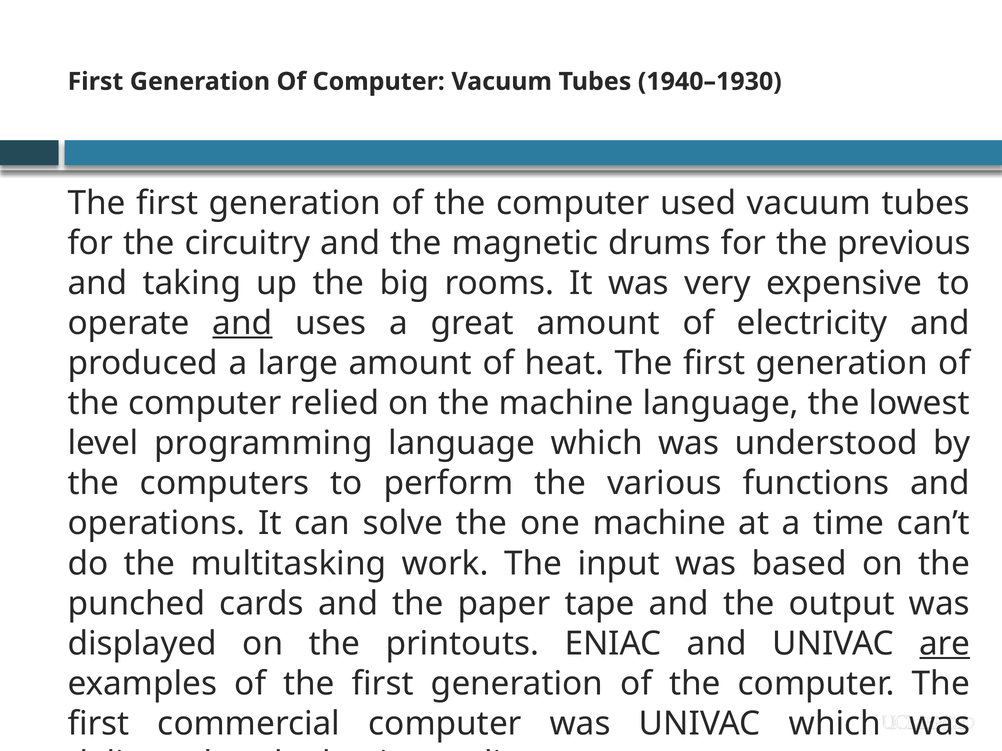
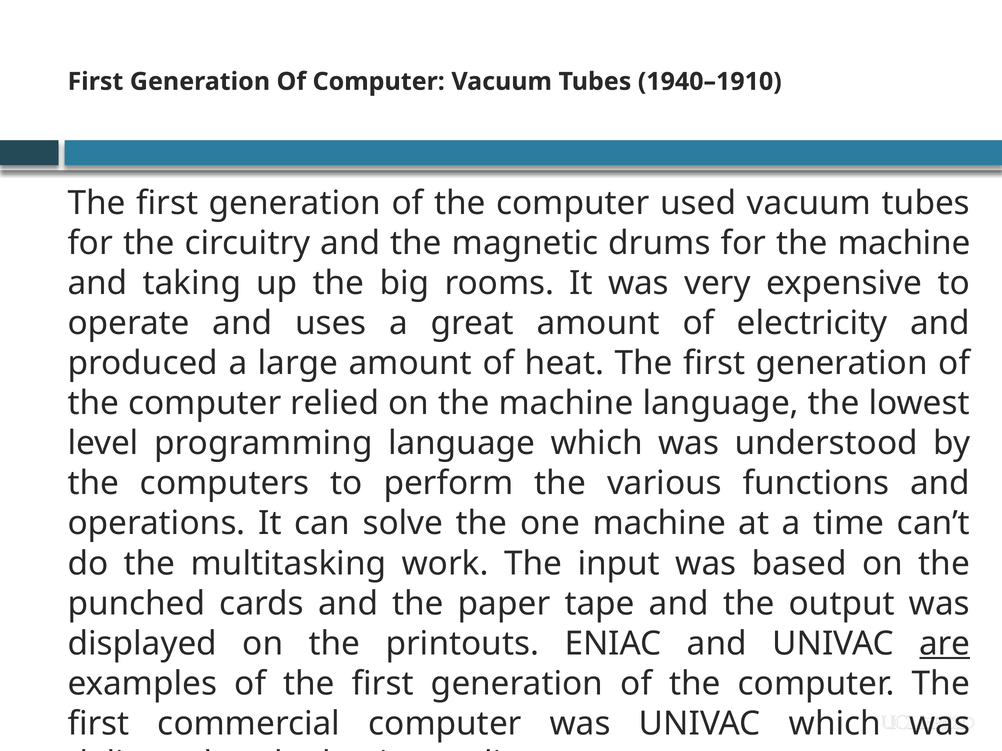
1940–1930: 1940–1930 -> 1940–1910
for the previous: previous -> machine
and at (242, 323) underline: present -> none
